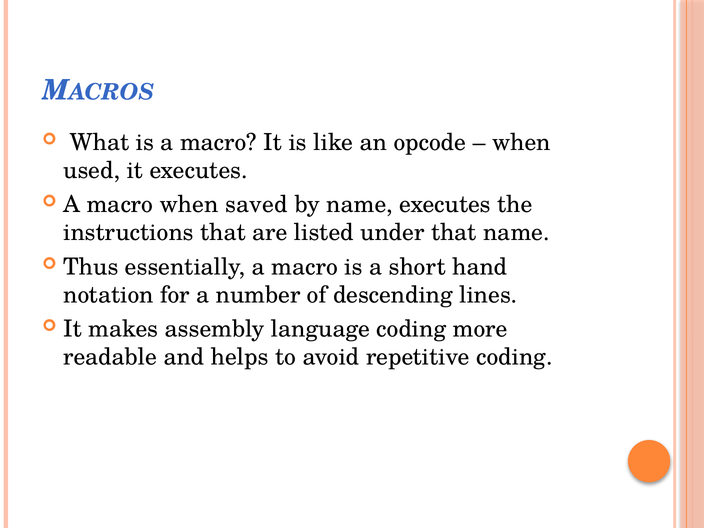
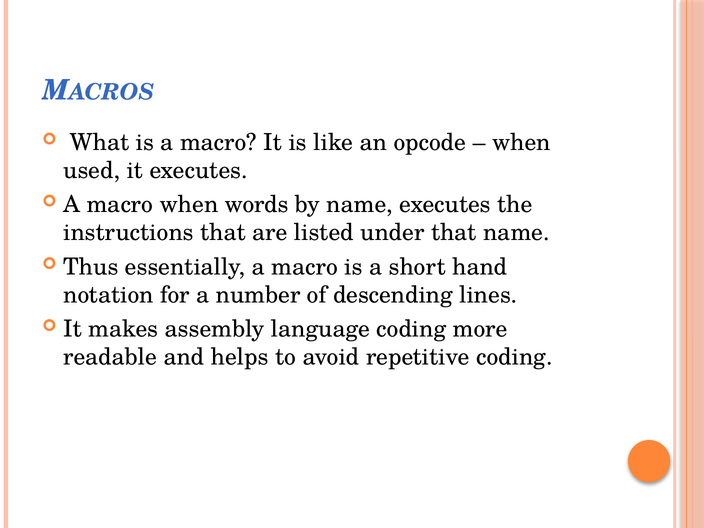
saved: saved -> words
